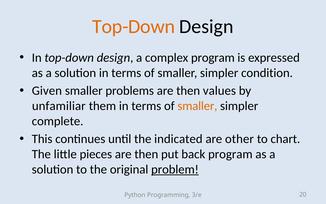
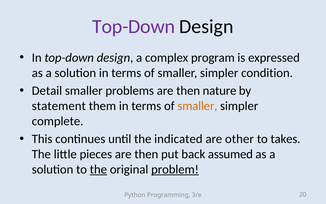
Top-Down at (134, 27) colour: orange -> purple
Given: Given -> Detail
values: values -> nature
unfamiliar: unfamiliar -> statement
chart: chart -> takes
back program: program -> assumed
the at (98, 169) underline: none -> present
